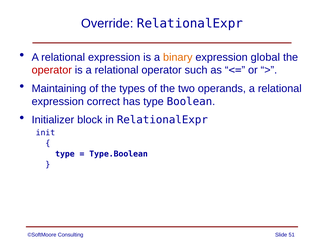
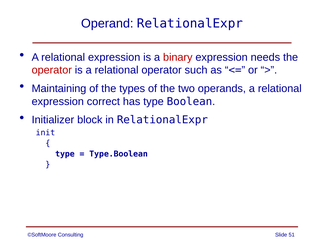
Override: Override -> Operand
binary colour: orange -> red
global: global -> needs
